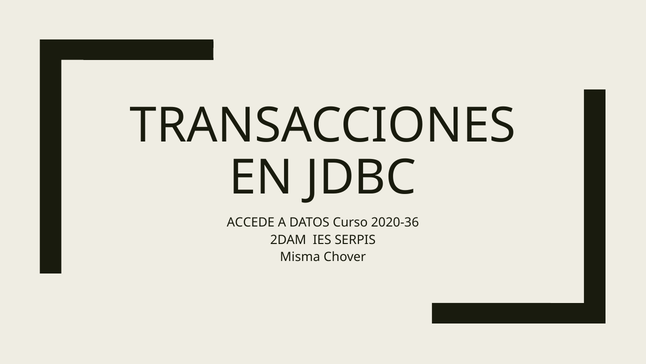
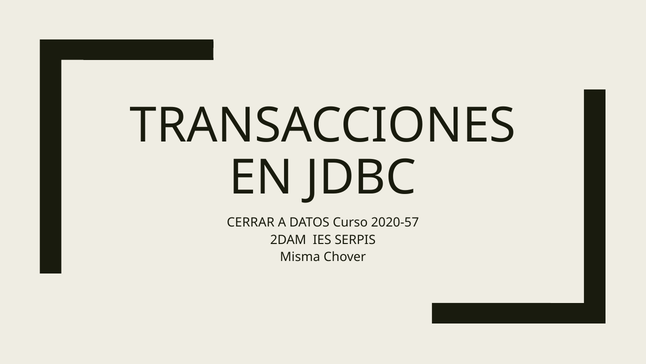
ACCEDE: ACCEDE -> CERRAR
2020-36: 2020-36 -> 2020-57
